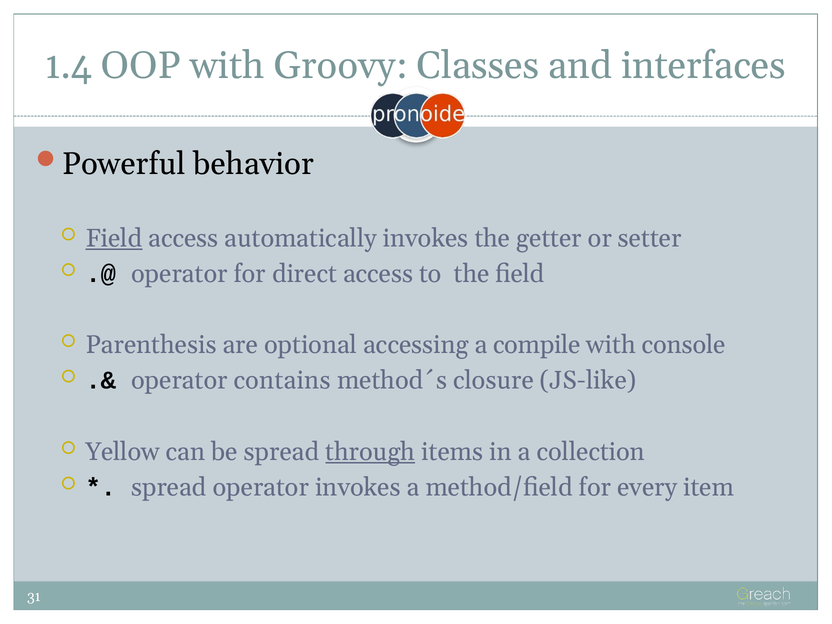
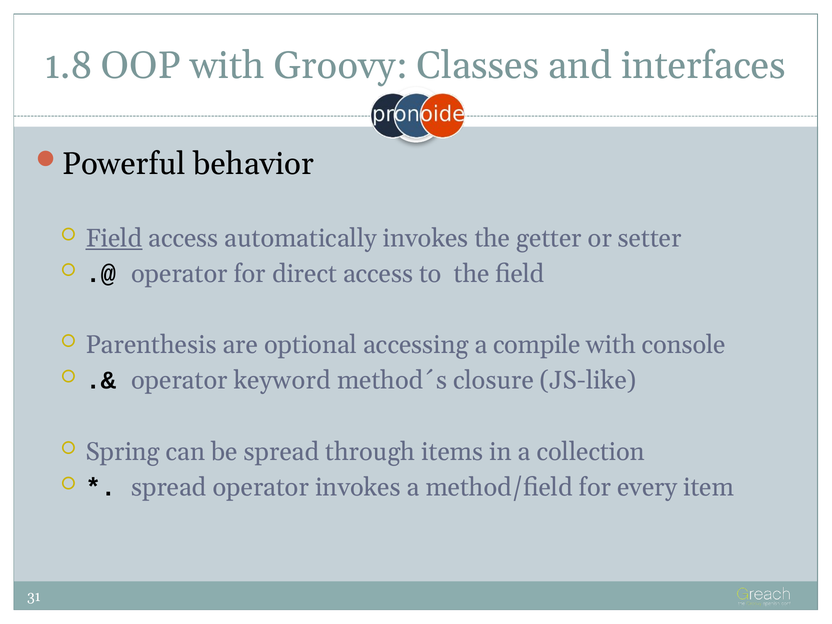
1.4: 1.4 -> 1.8
contains: contains -> keyword
Yellow: Yellow -> Spring
through underline: present -> none
